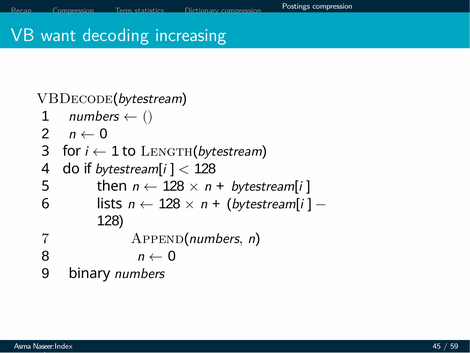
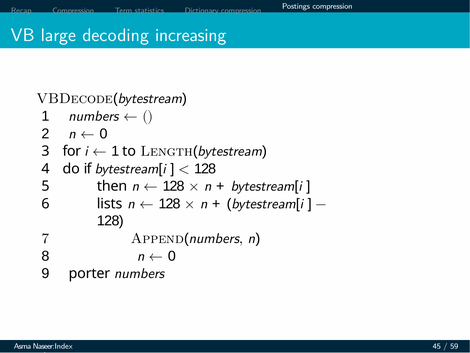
want: want -> large
binary: binary -> porter
